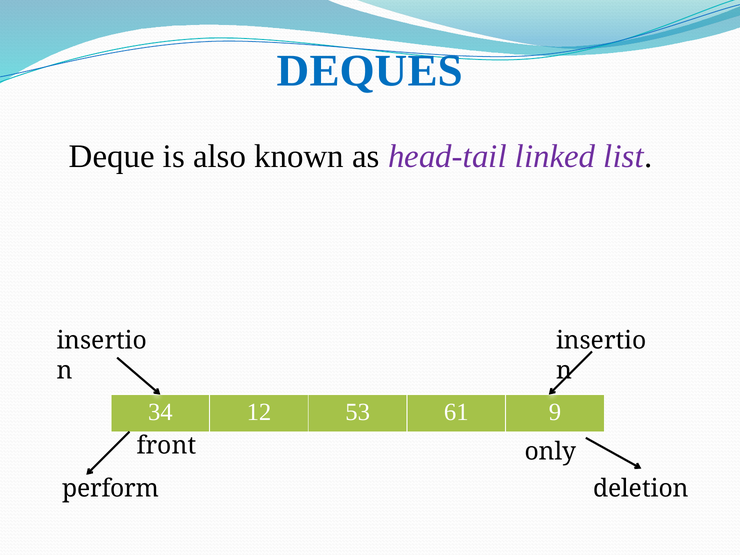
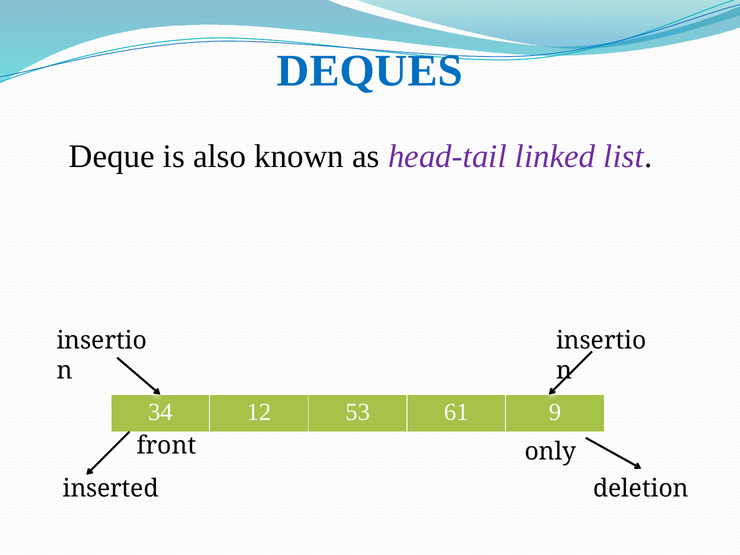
perform: perform -> inserted
